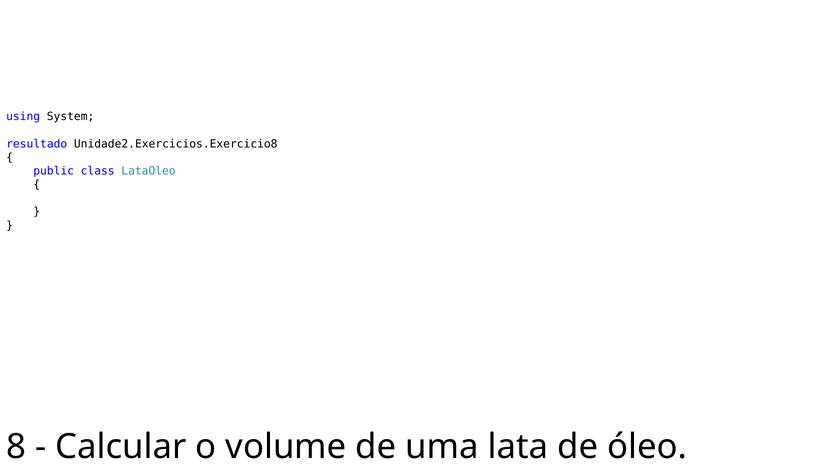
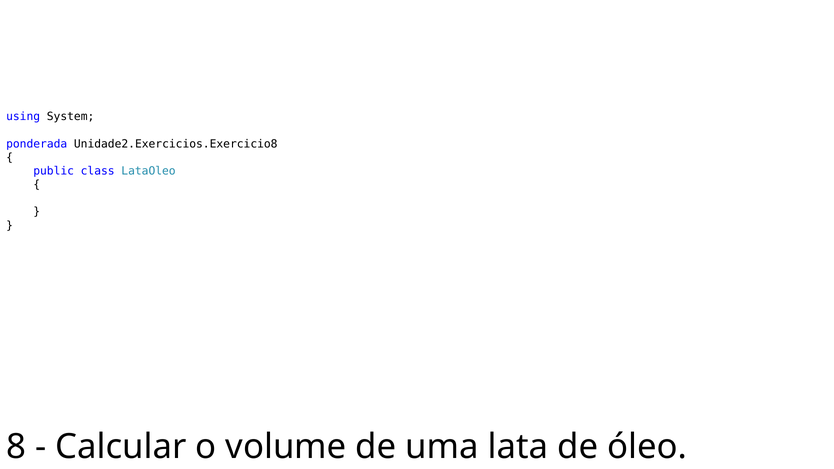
resultado: resultado -> ponderada
